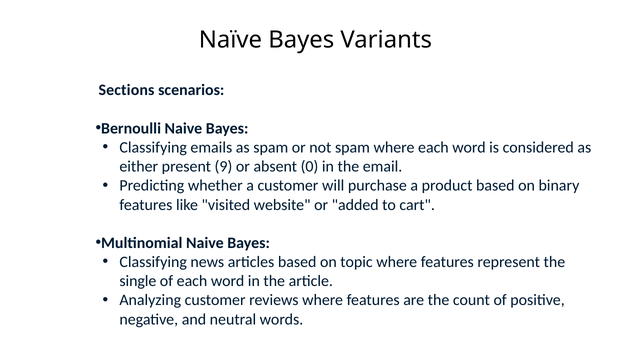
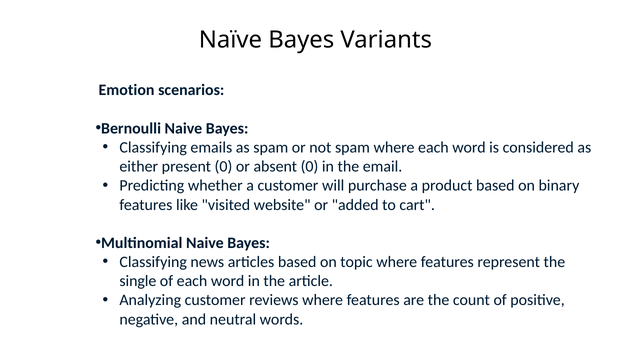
Sections: Sections -> Emotion
present 9: 9 -> 0
